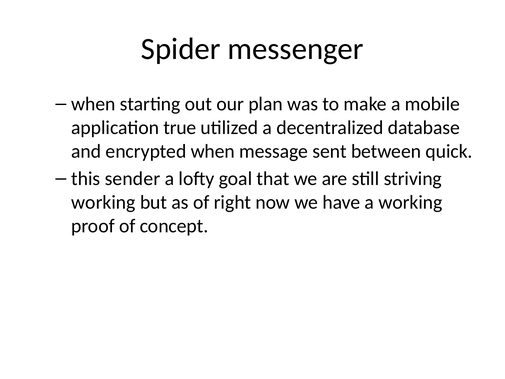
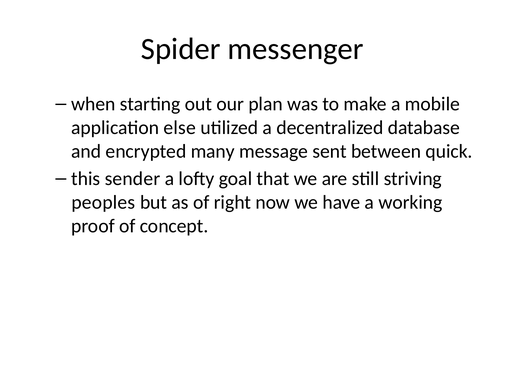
true: true -> else
encrypted when: when -> many
working at (103, 202): working -> peoples
